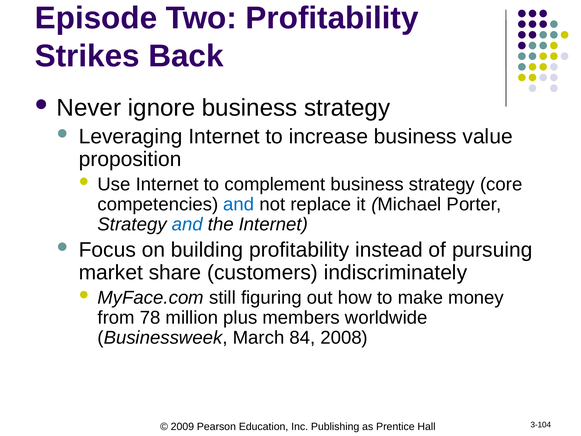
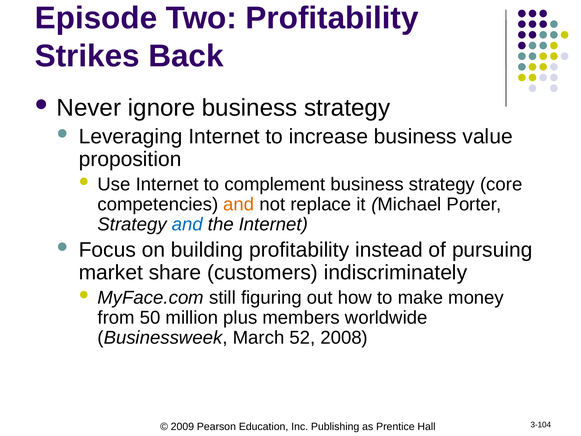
and at (239, 204) colour: blue -> orange
78: 78 -> 50
84: 84 -> 52
